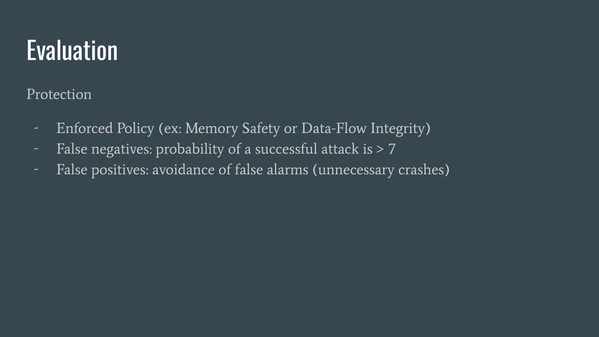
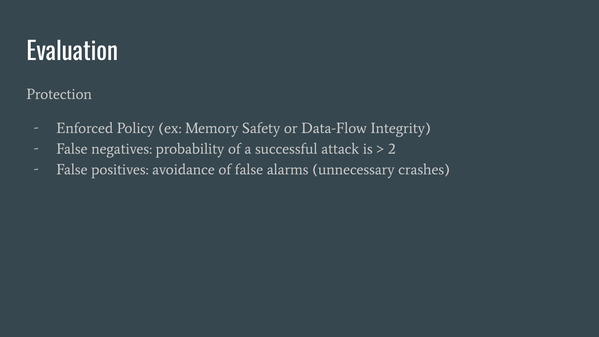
7: 7 -> 2
